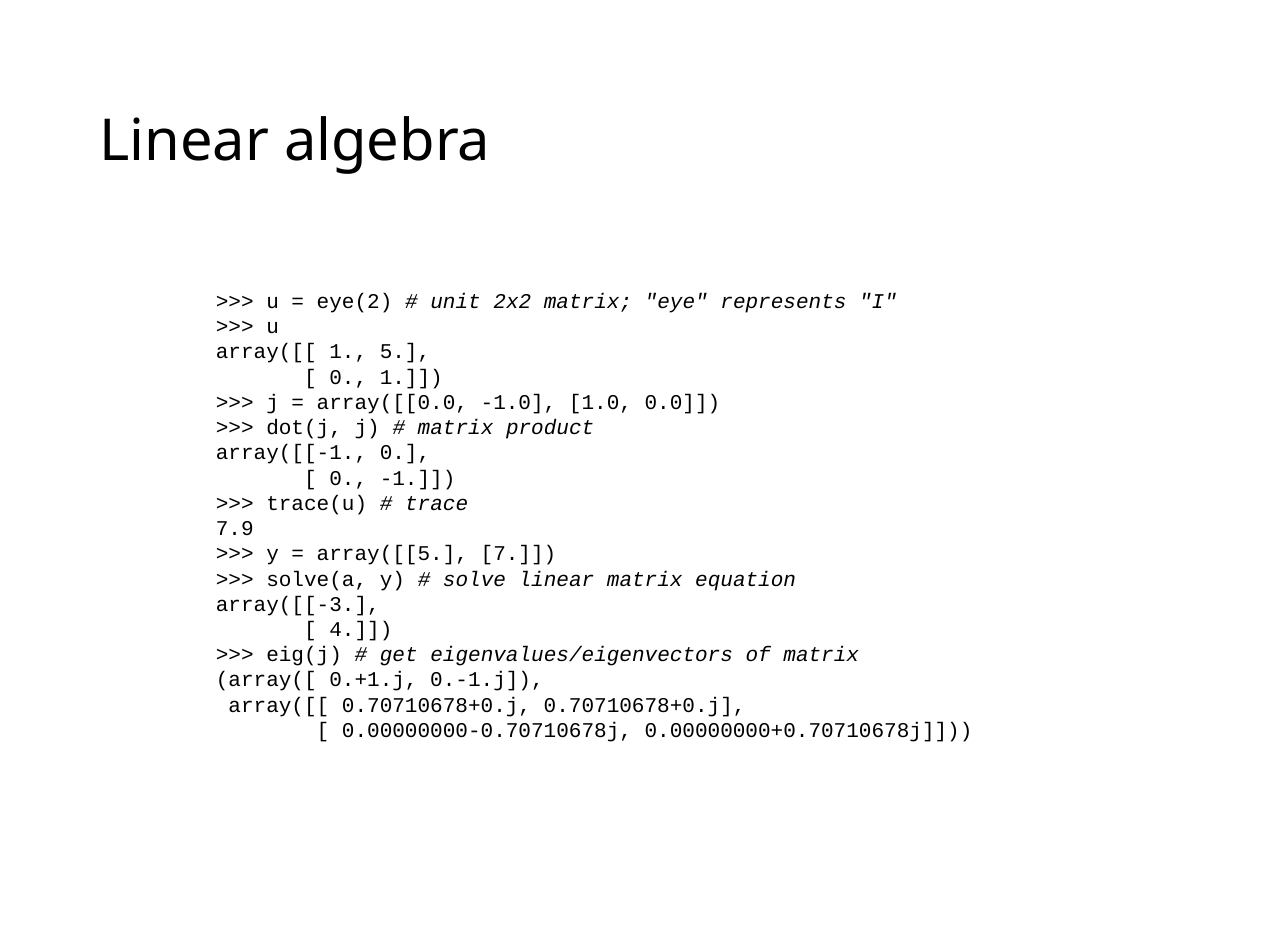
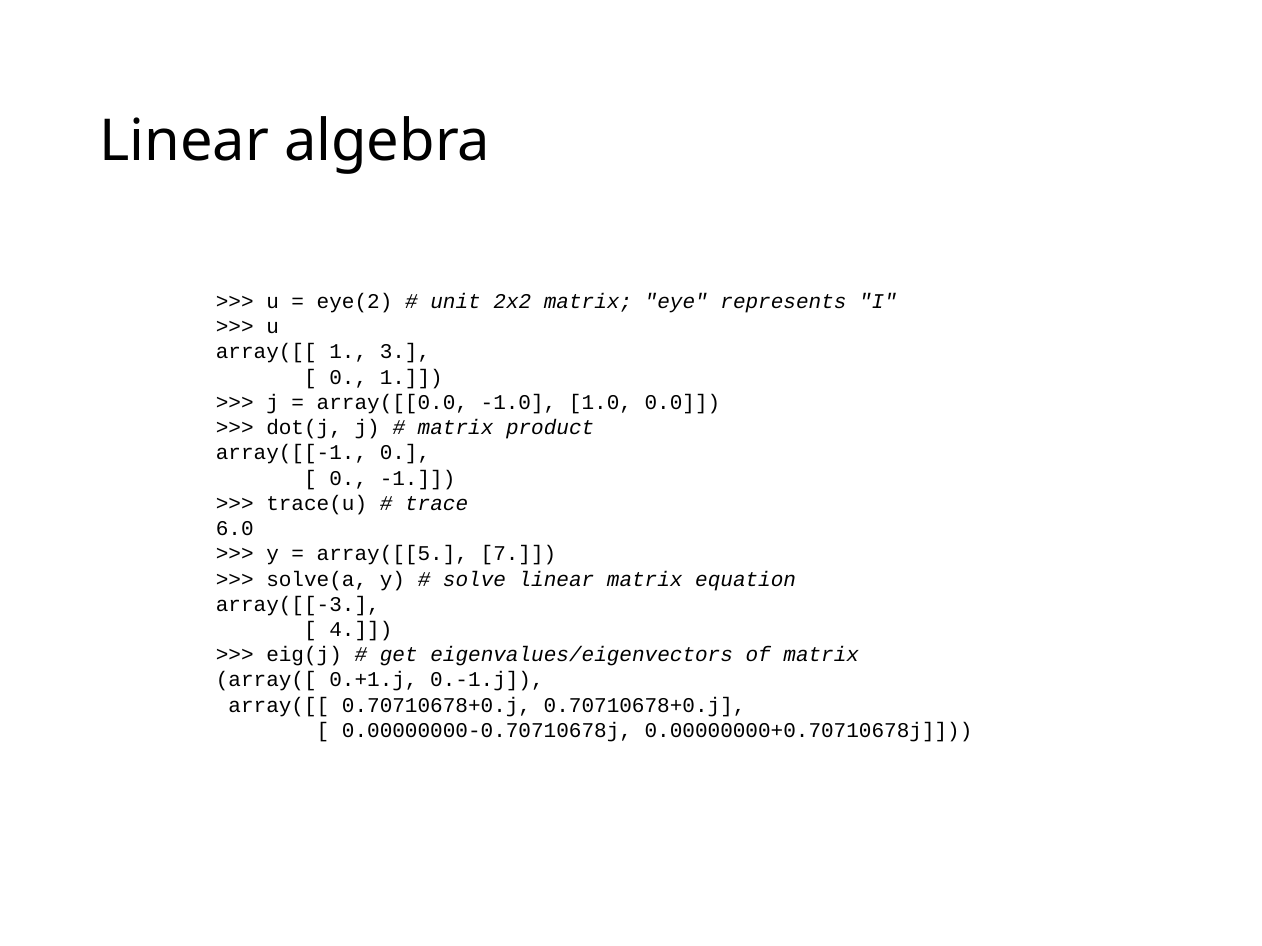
5: 5 -> 3
7.9: 7.9 -> 6.0
